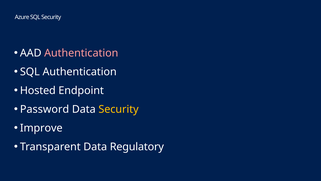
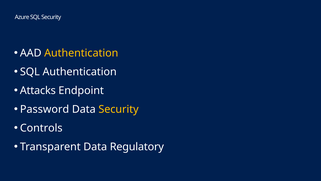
Authentication at (81, 53) colour: pink -> yellow
Hosted: Hosted -> Attacks
Improve: Improve -> Controls
